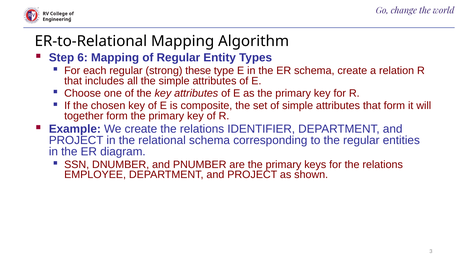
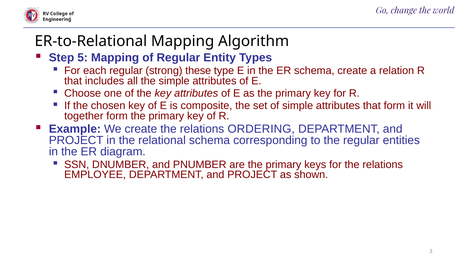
6: 6 -> 5
IDENTIFIER: IDENTIFIER -> ORDERING
